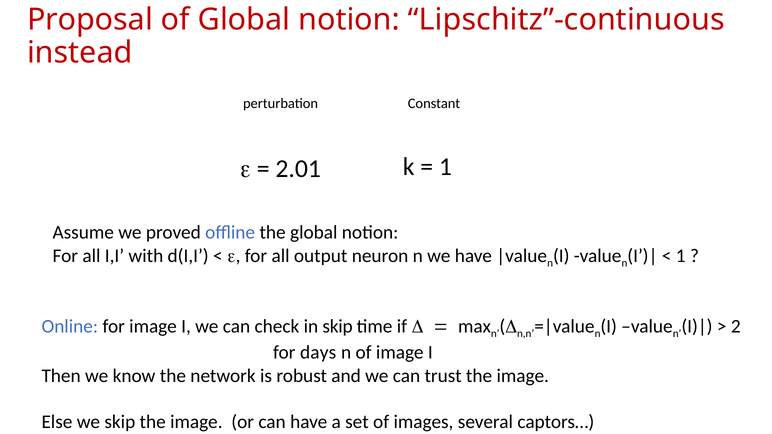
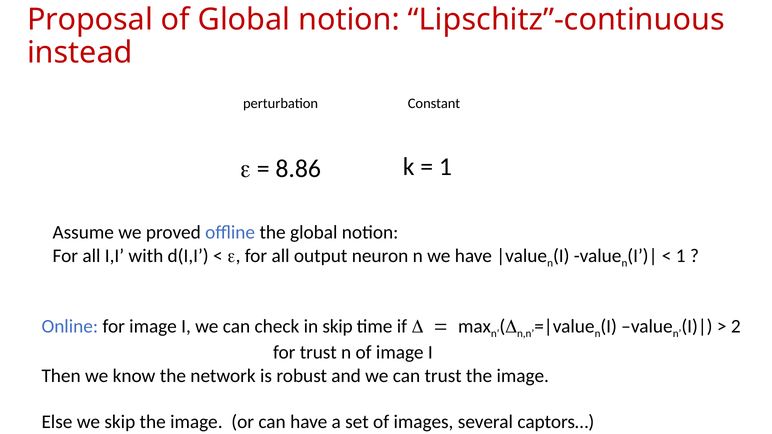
2.01: 2.01 -> 8.86
for days: days -> trust
